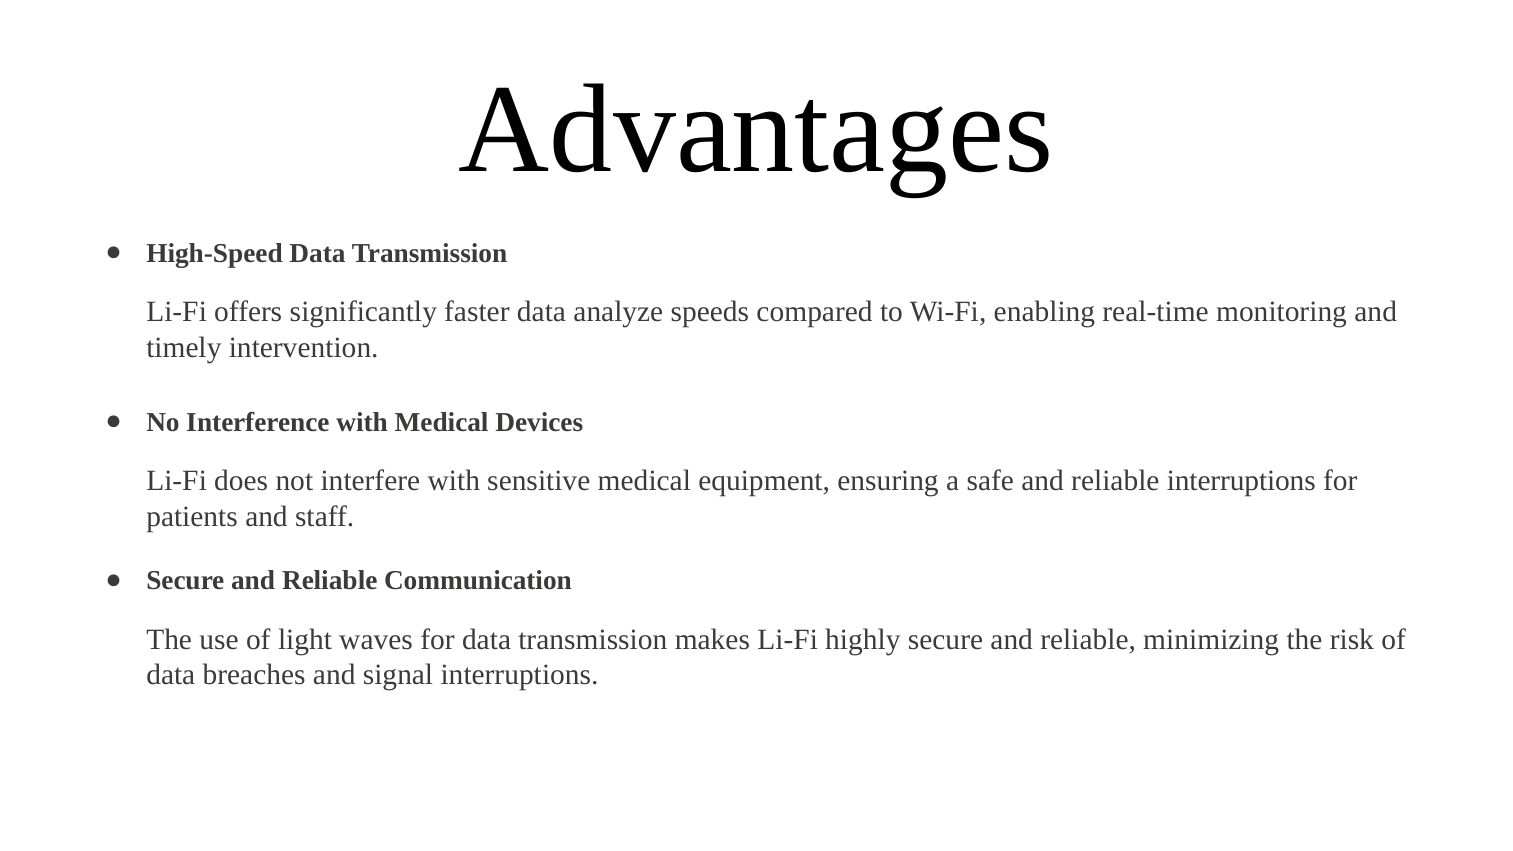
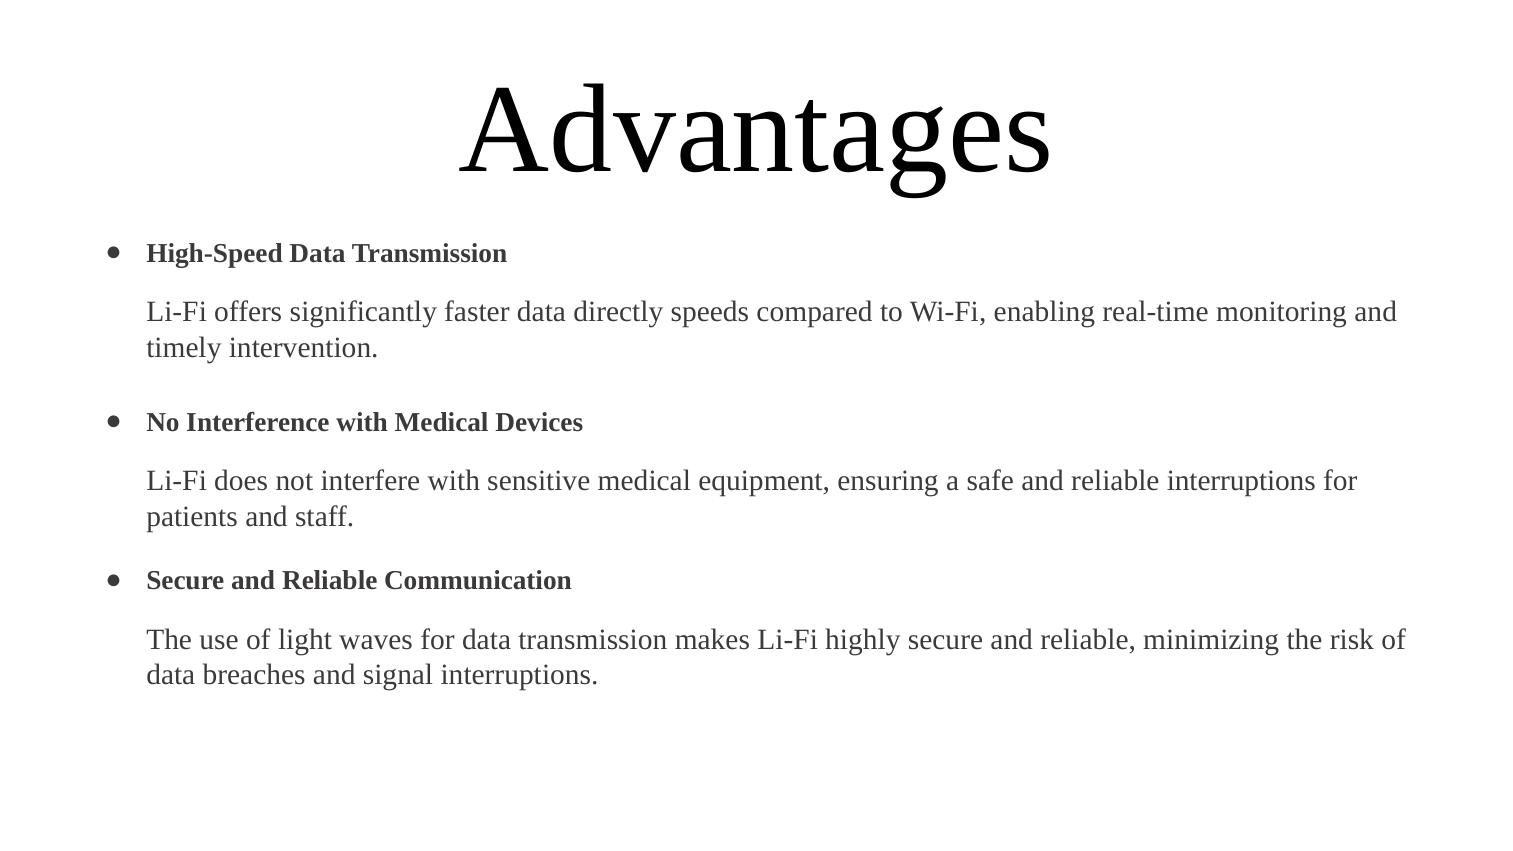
analyze: analyze -> directly
